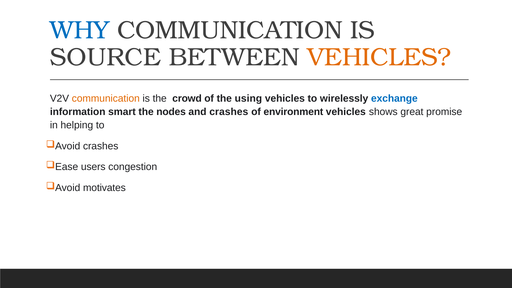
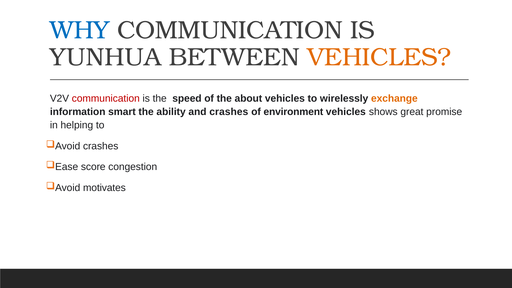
SOURCE: SOURCE -> YUNHUA
communication at (106, 98) colour: orange -> red
crowd: crowd -> speed
using: using -> about
exchange colour: blue -> orange
nodes: nodes -> ability
users: users -> score
